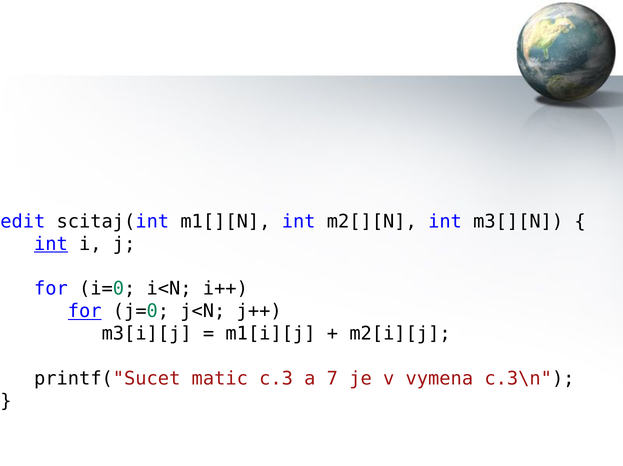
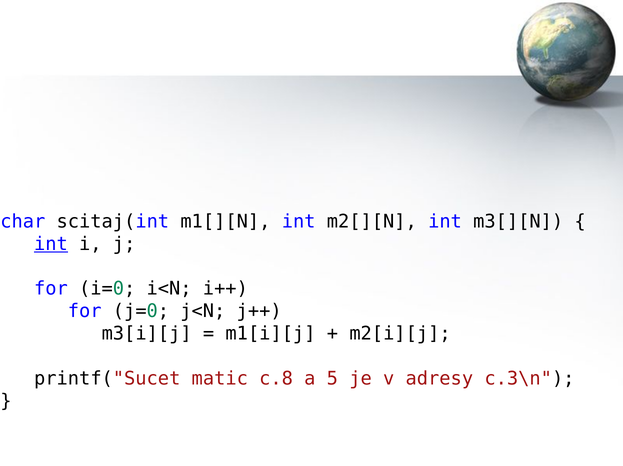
edit: edit -> char
for at (85, 311) underline: present -> none
c.3: c.3 -> c.8
7: 7 -> 5
vymena: vymena -> adresy
